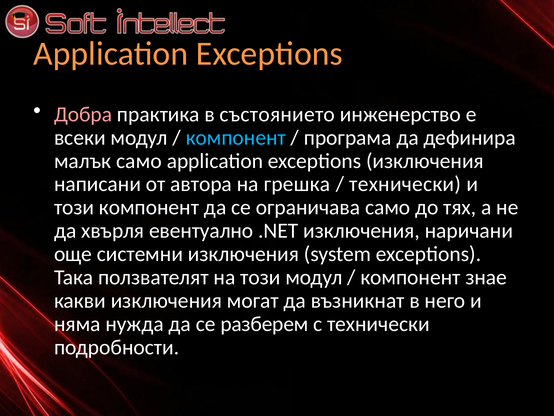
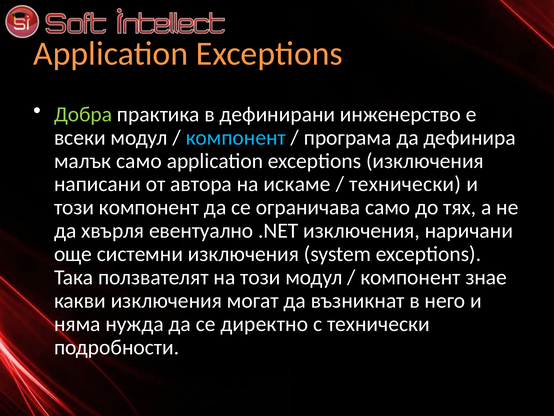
Добра colour: pink -> light green
състоянието: състоянието -> дефинирани
грешка: грешка -> искаме
разберем: разберем -> директно
